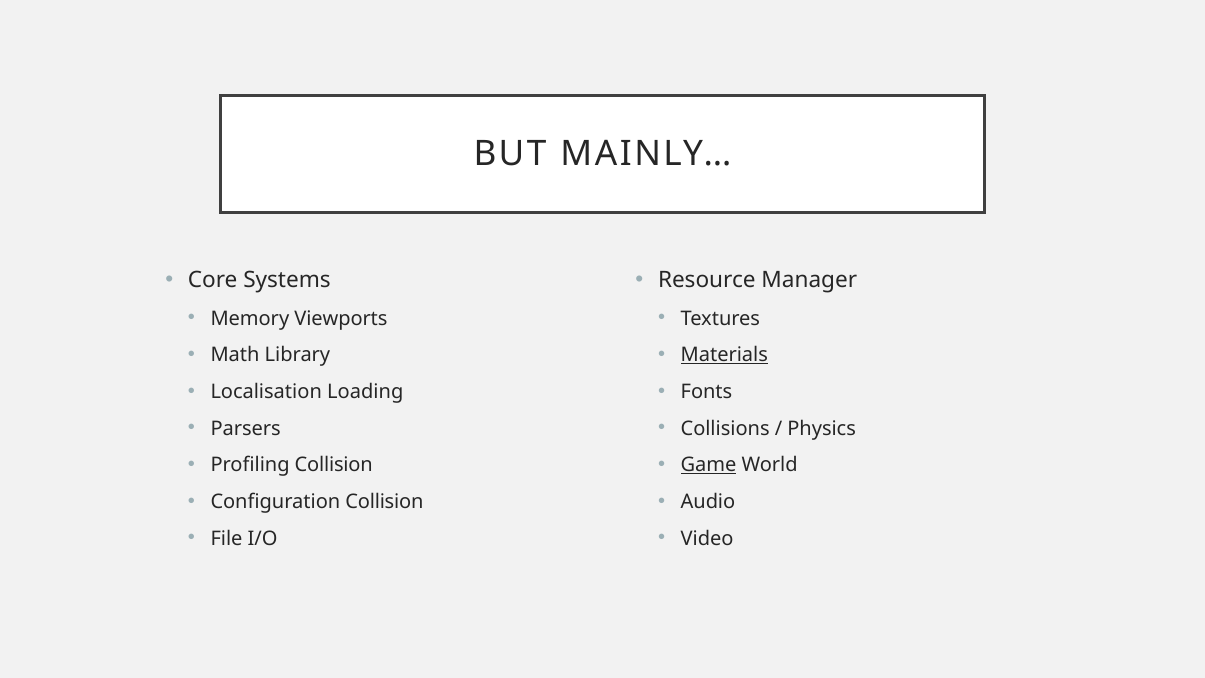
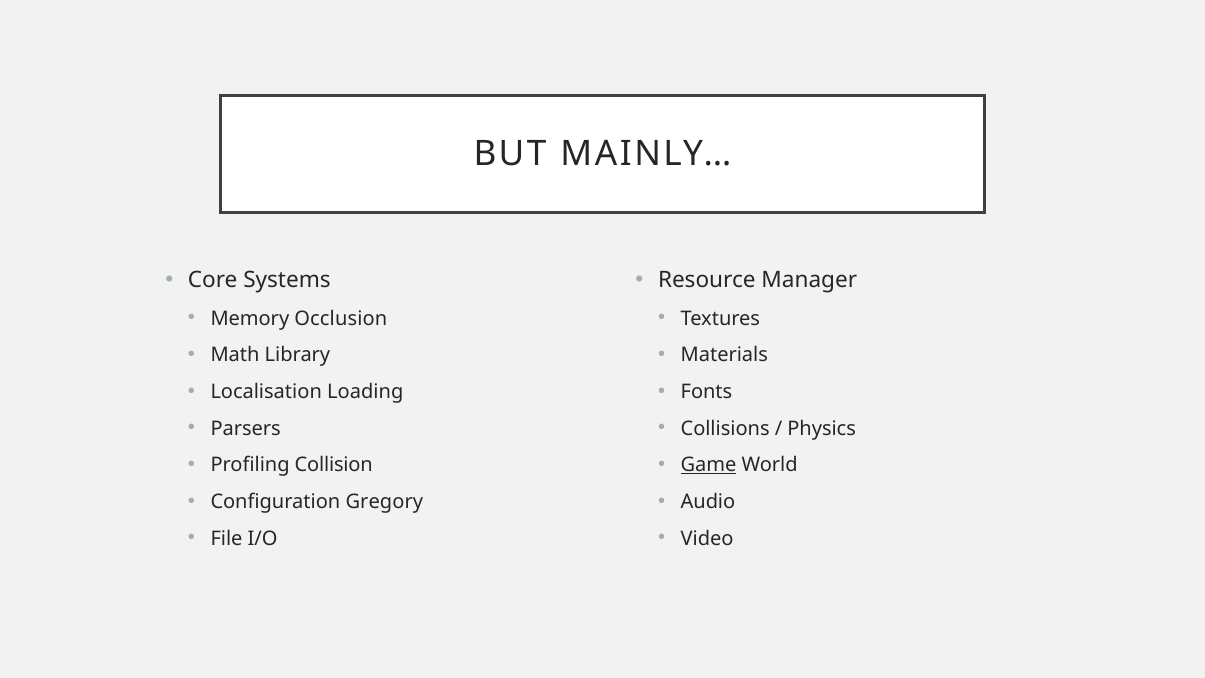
Viewports: Viewports -> Occlusion
Materials underline: present -> none
Configuration Collision: Collision -> Gregory
